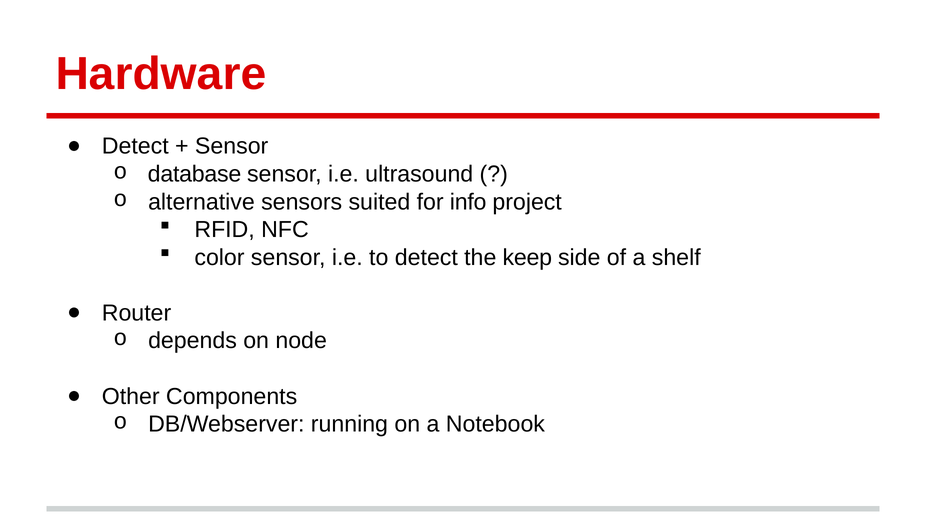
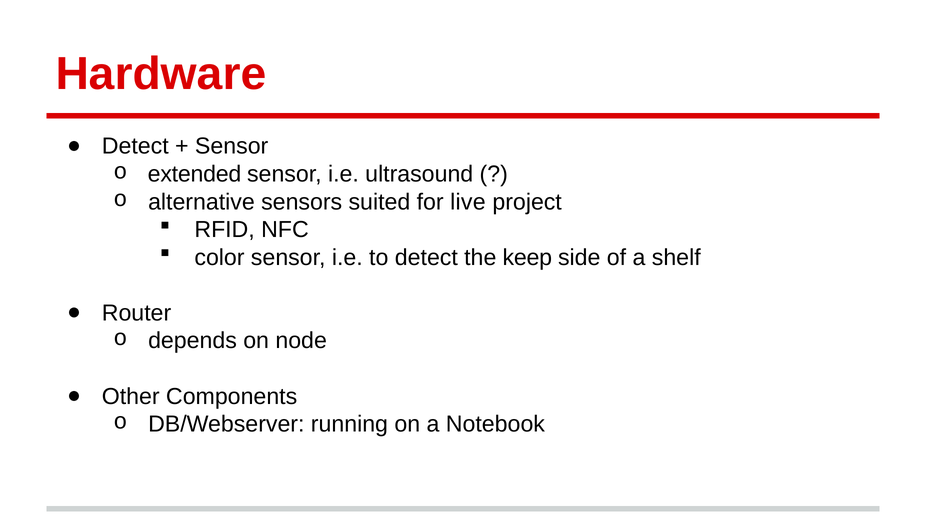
database: database -> extended
info: info -> live
